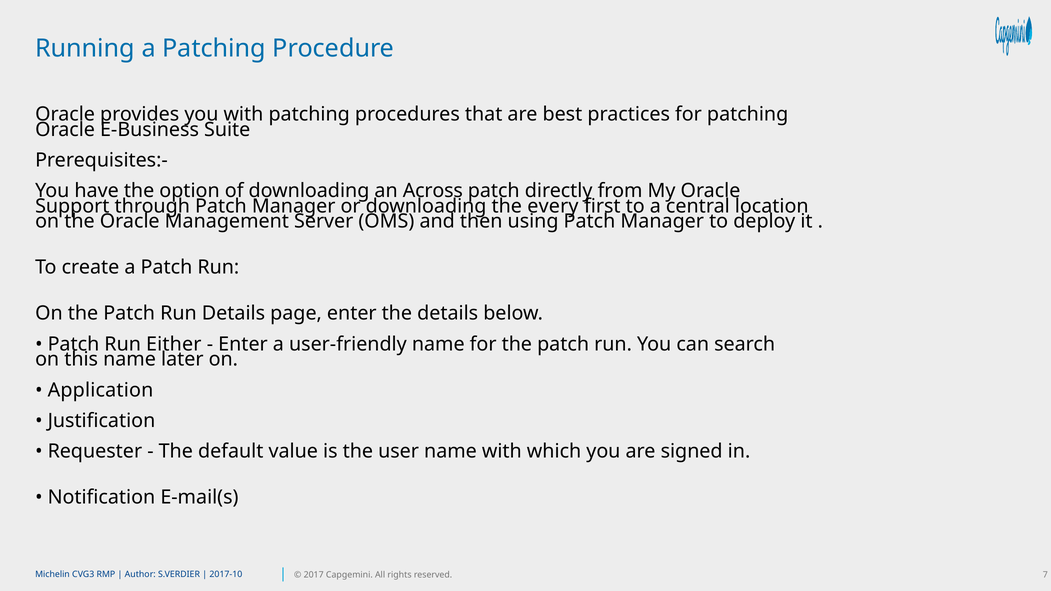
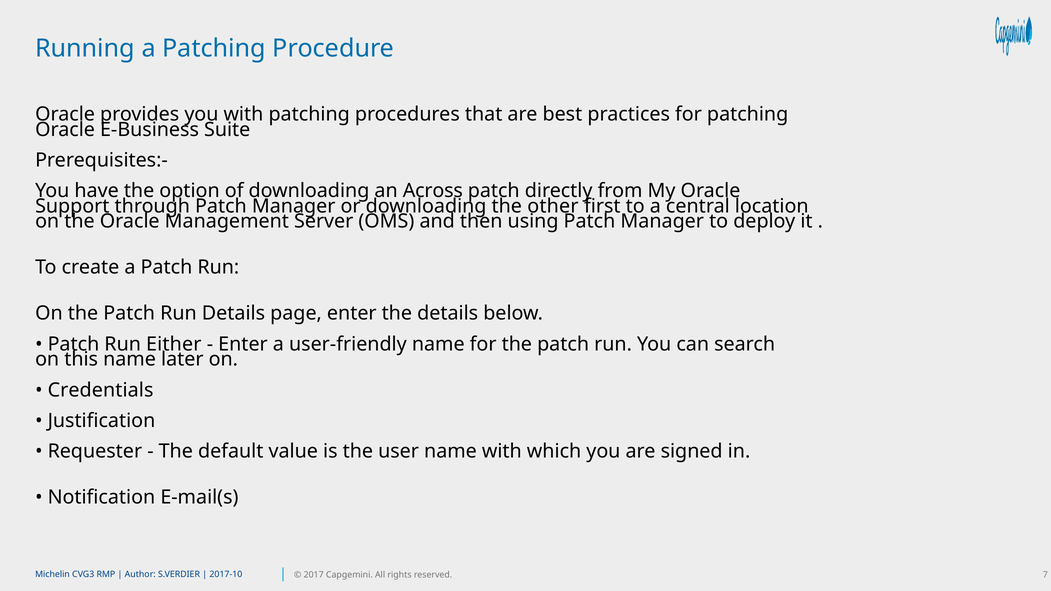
every: every -> other
Application: Application -> Credentials
